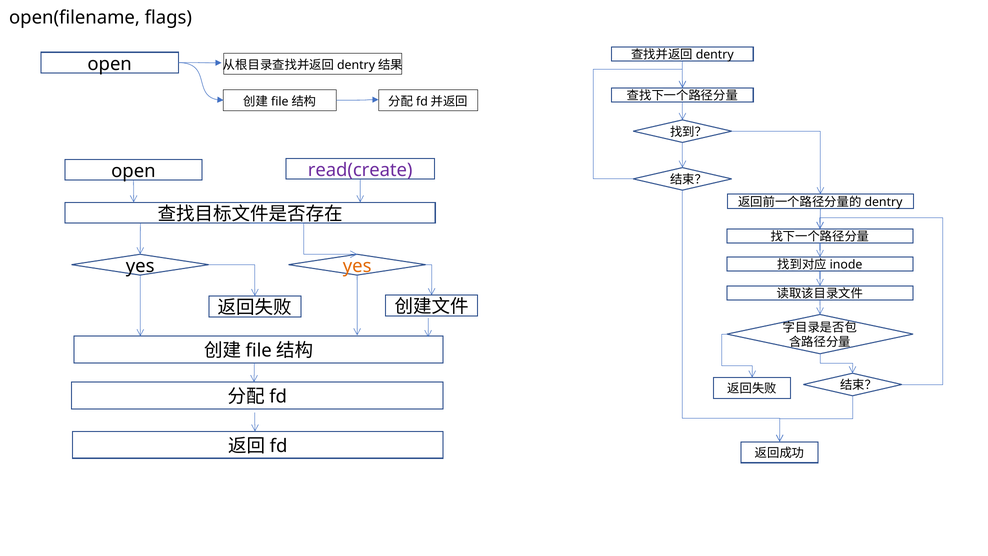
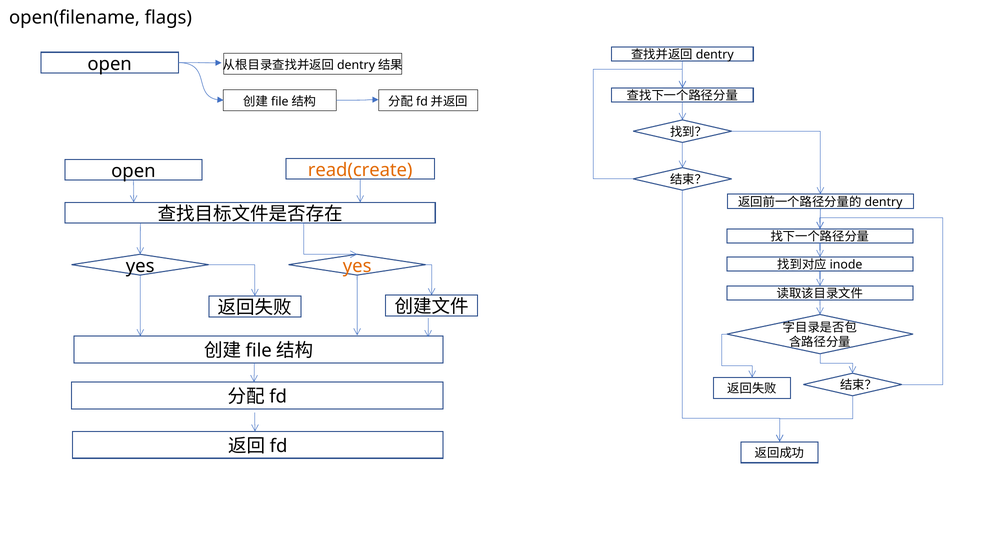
read(create colour: purple -> orange
